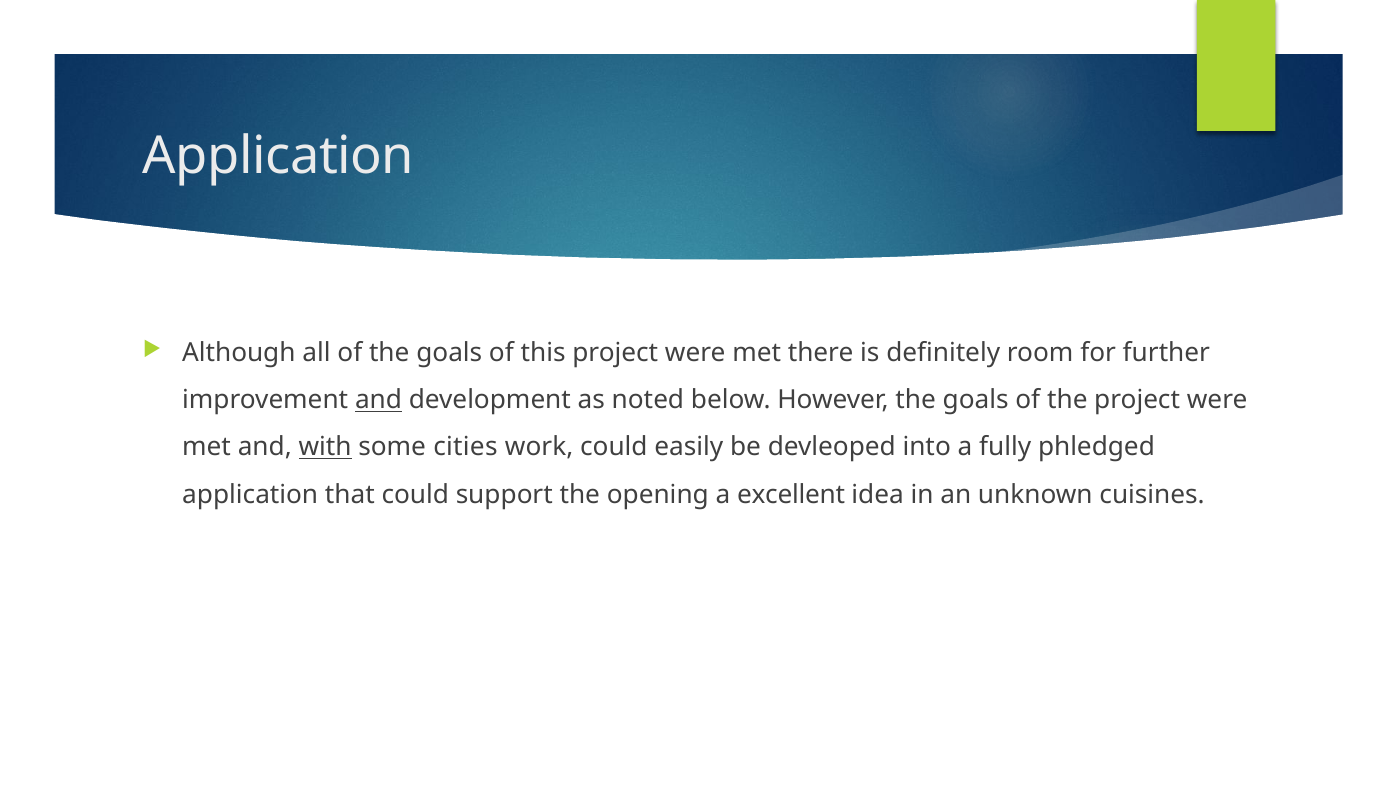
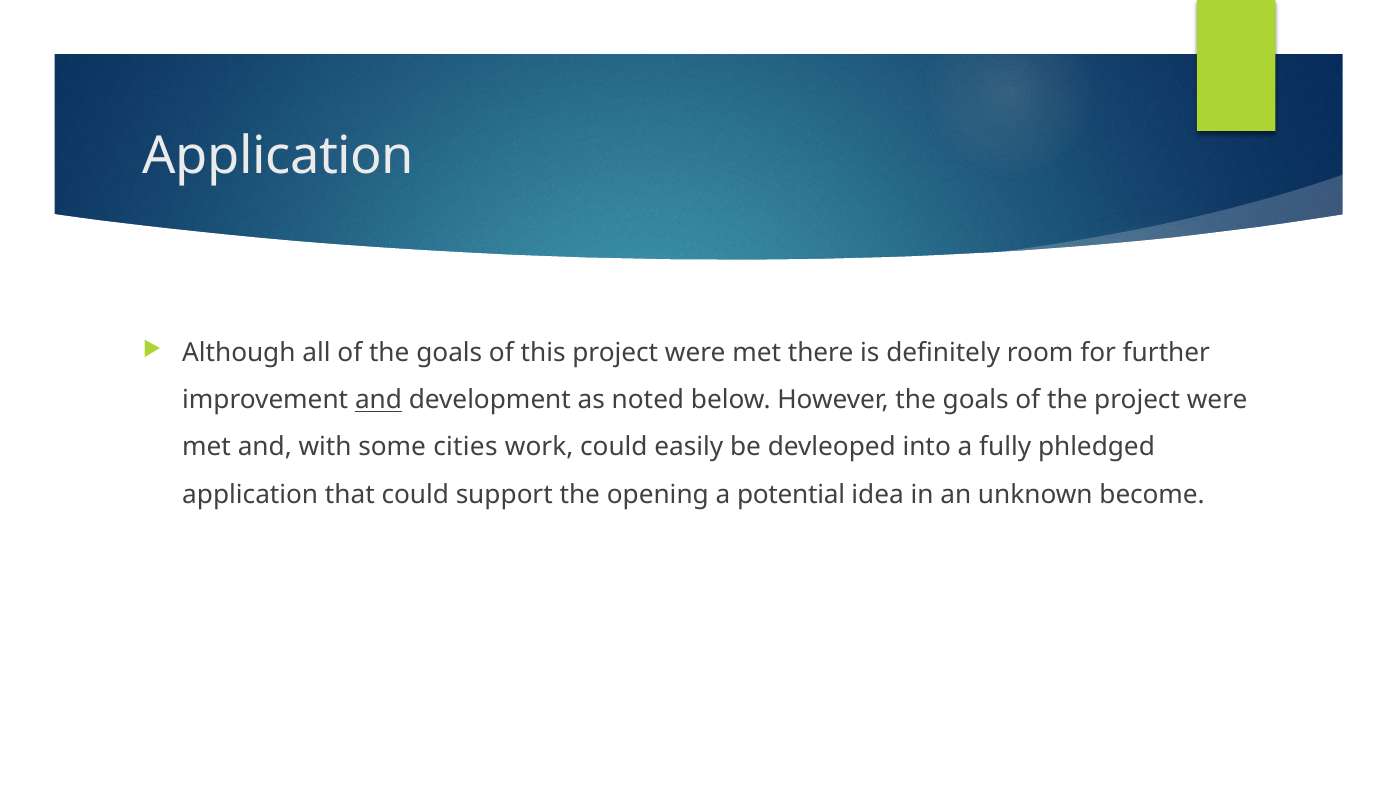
with underline: present -> none
excellent: excellent -> potential
cuisines: cuisines -> become
